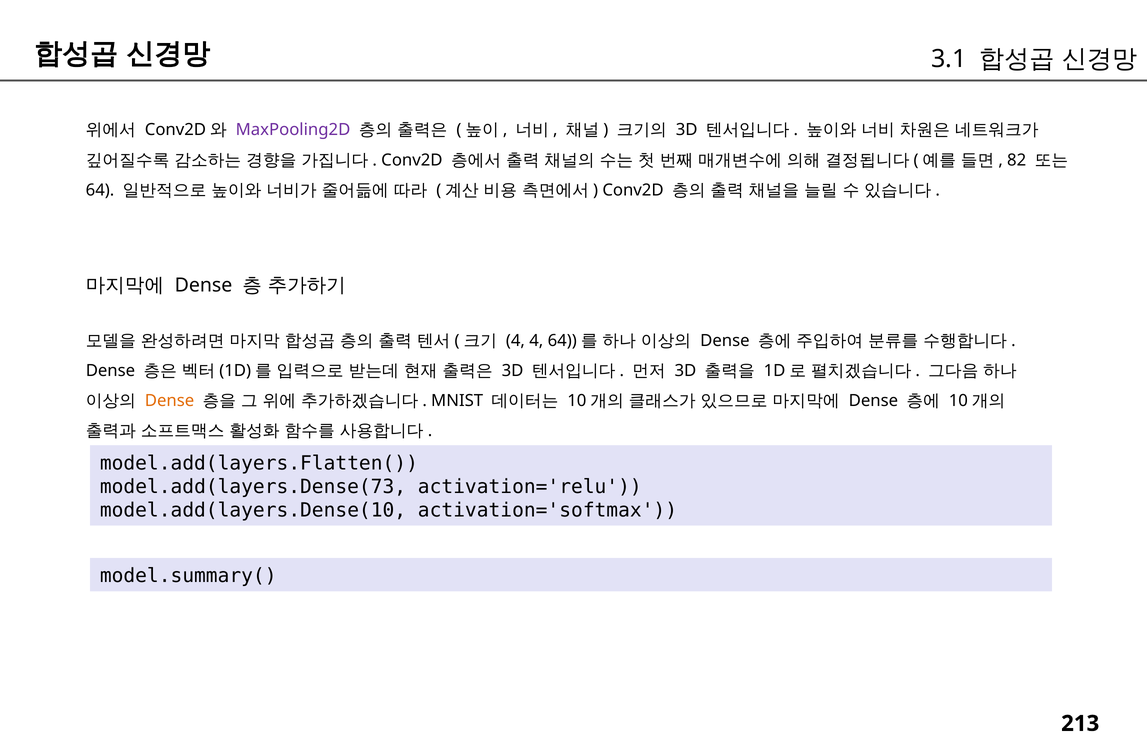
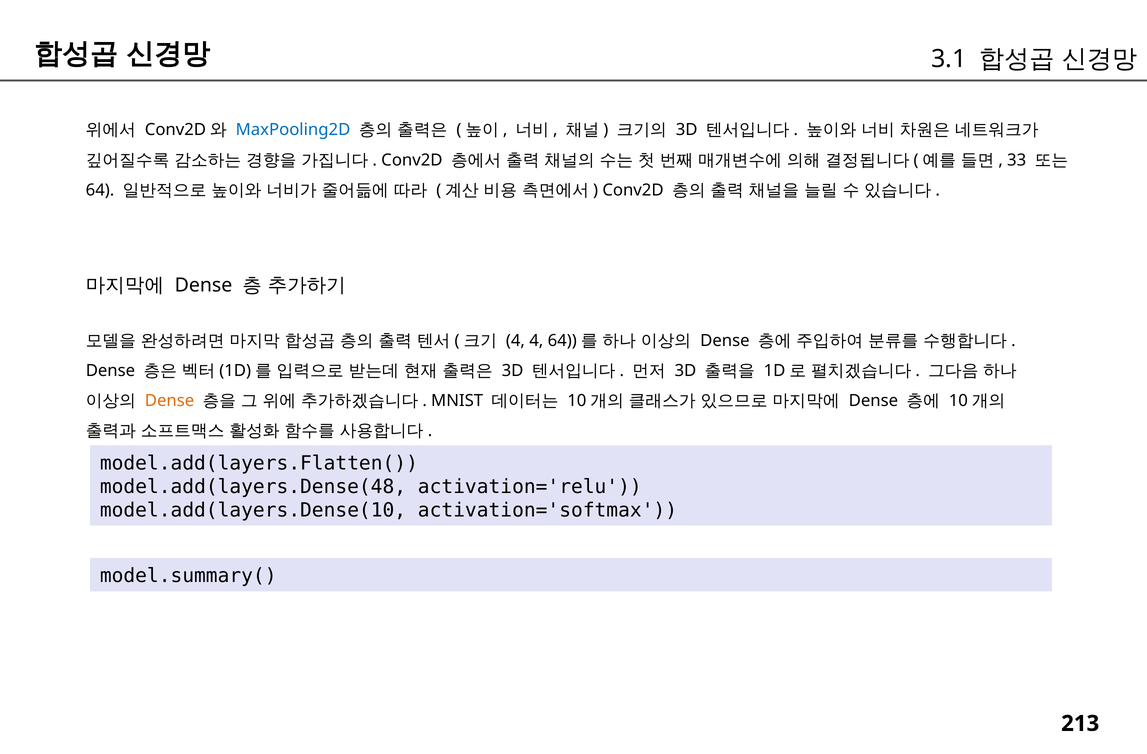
MaxPooling2D colour: purple -> blue
82: 82 -> 33
model.add(layers.Dense(73: model.add(layers.Dense(73 -> model.add(layers.Dense(48
